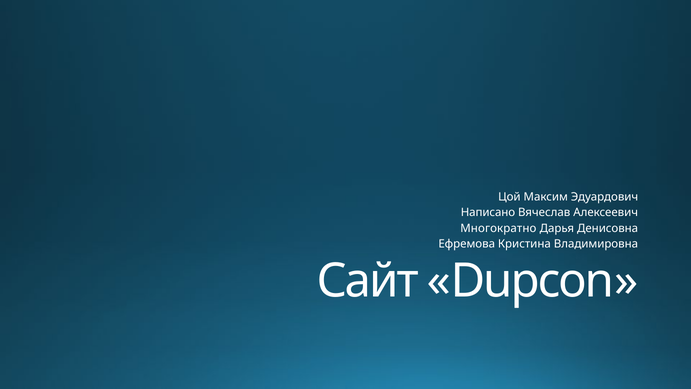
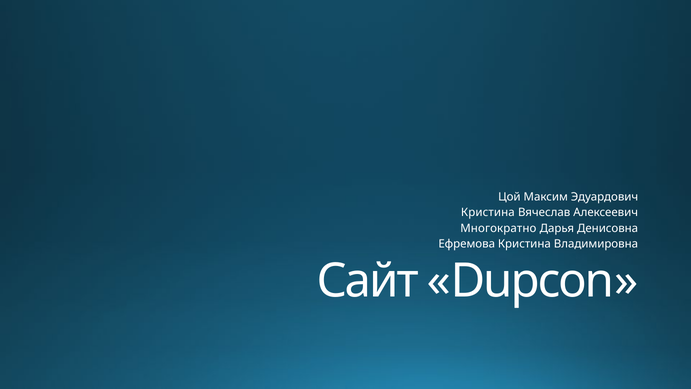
Написано at (488, 212): Написано -> Кристина
